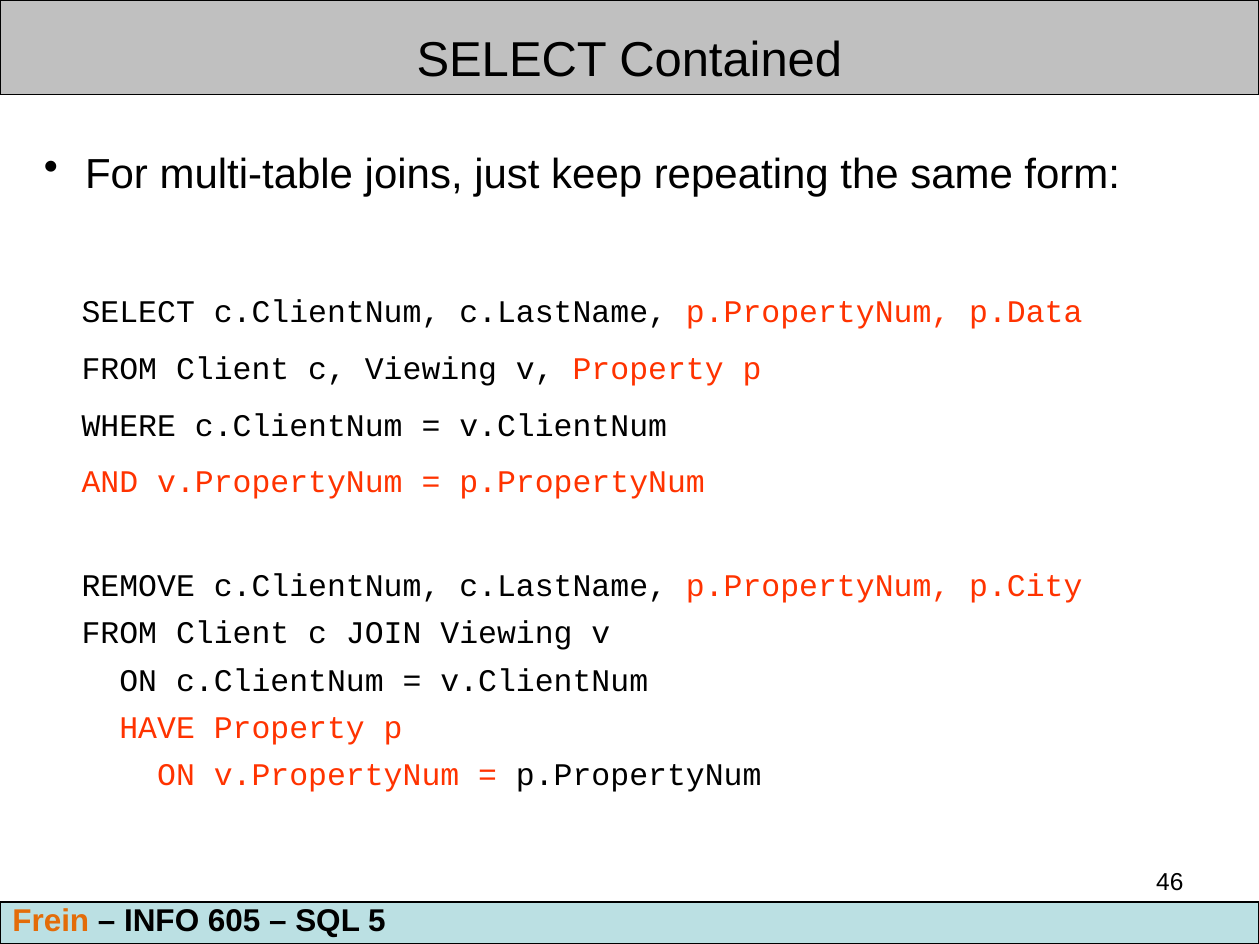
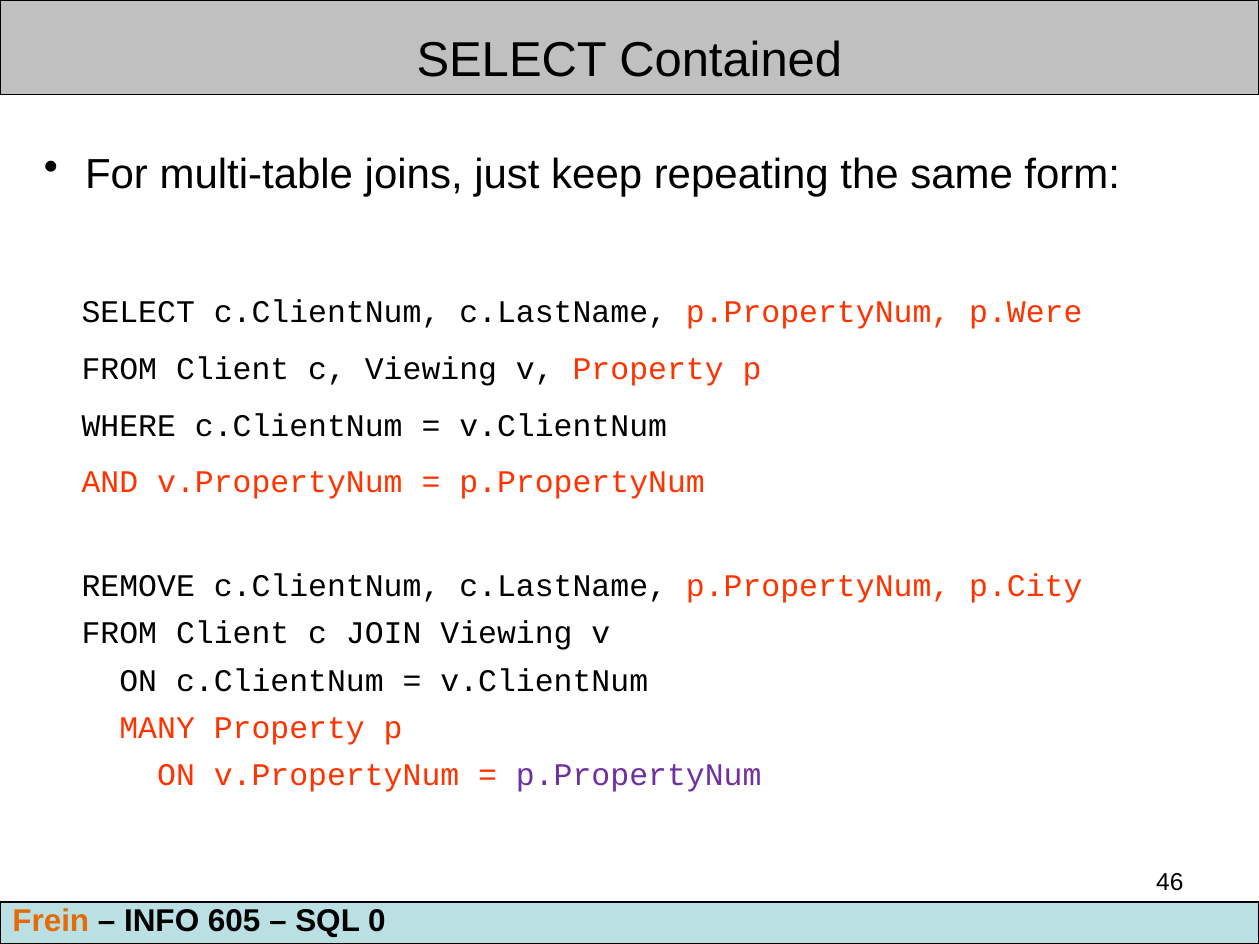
p.Data: p.Data -> p.Were
HAVE: HAVE -> MANY
p.PropertyNum at (639, 775) colour: black -> purple
5: 5 -> 0
